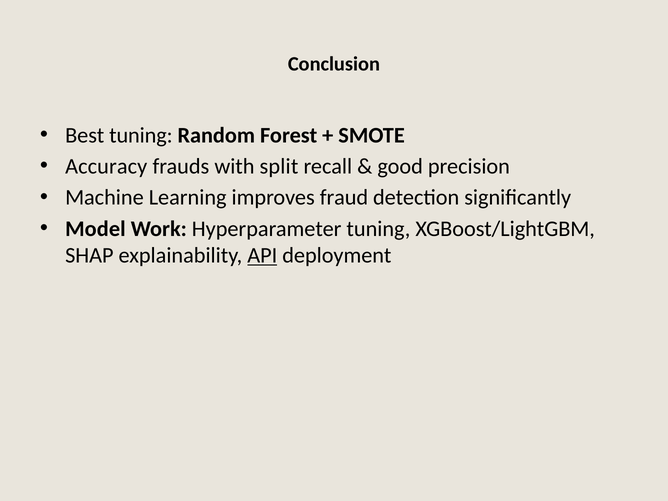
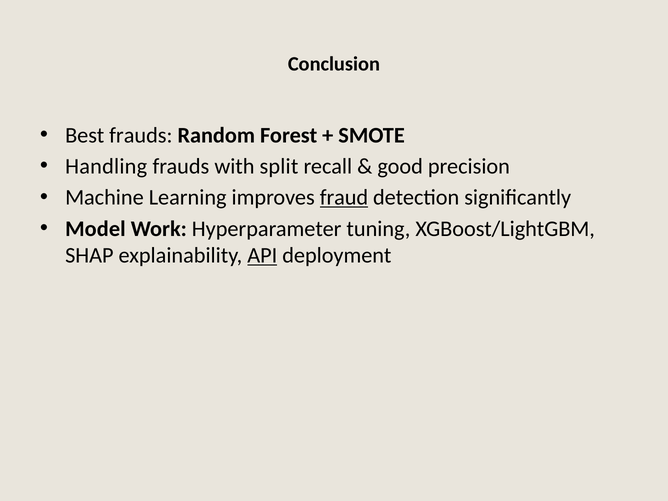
Best tuning: tuning -> frauds
Accuracy: Accuracy -> Handling
fraud underline: none -> present
